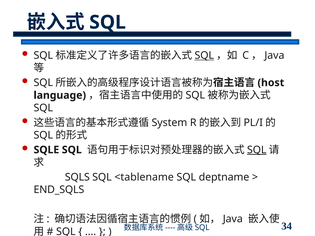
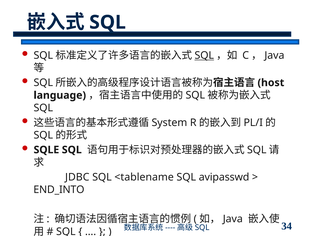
SQL at (257, 150) underline: present -> none
SQLS: SQLS -> JDBC
deptname: deptname -> avipasswd
END_SQLS: END_SQLS -> END_INTO
